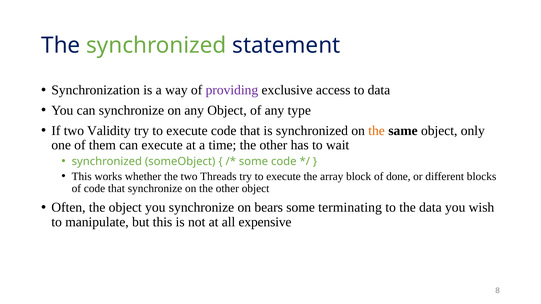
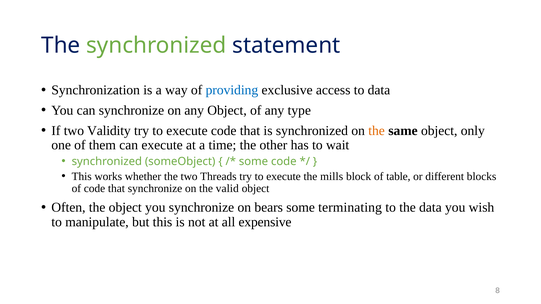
providing colour: purple -> blue
array: array -> mills
done: done -> table
on the other: other -> valid
